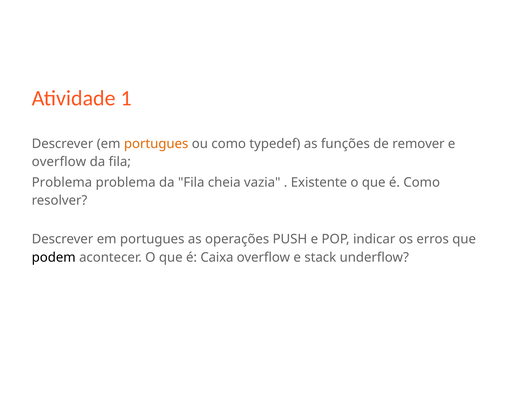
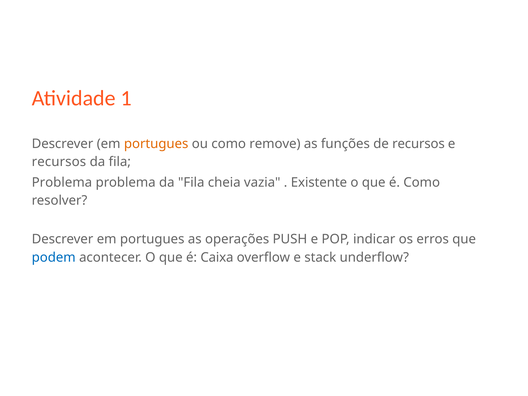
typedef: typedef -> remove
de remover: remover -> recursos
overflow at (59, 162): overflow -> recursos
podem colour: black -> blue
